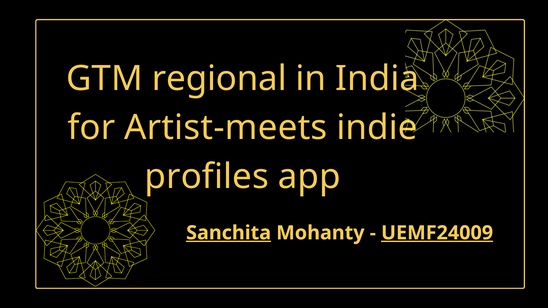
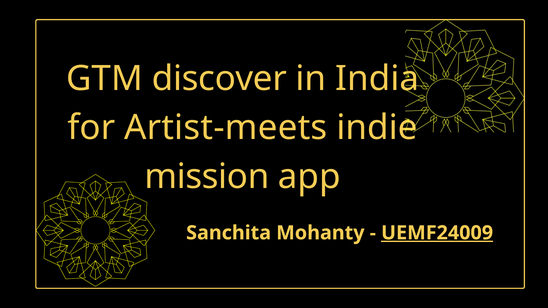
regional: regional -> discover
profiles: profiles -> mission
Sanchita underline: present -> none
